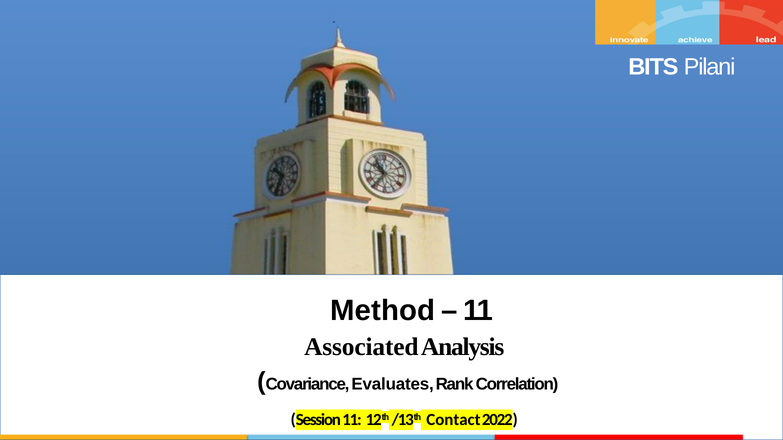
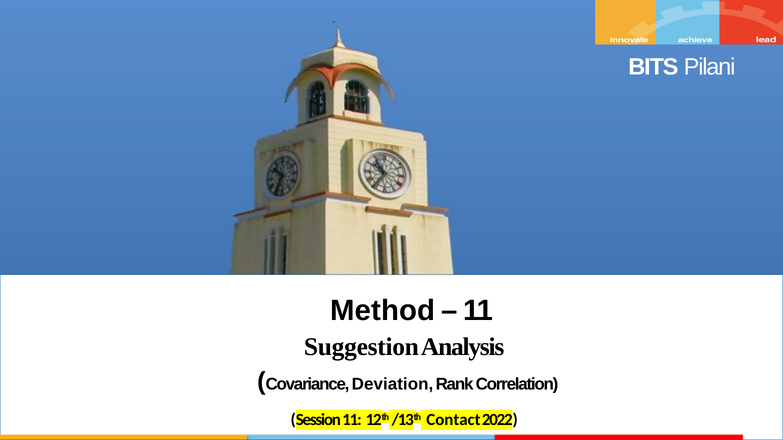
Associated: Associated -> Suggestion
Evaluates: Evaluates -> Deviation
